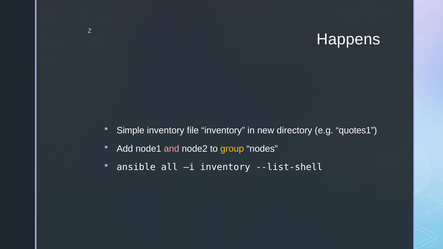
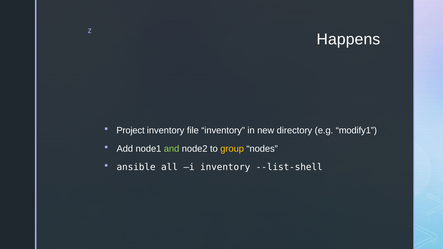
Simple: Simple -> Project
quotes1: quotes1 -> modify1
and colour: pink -> light green
